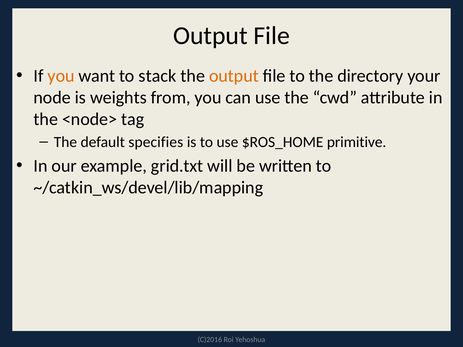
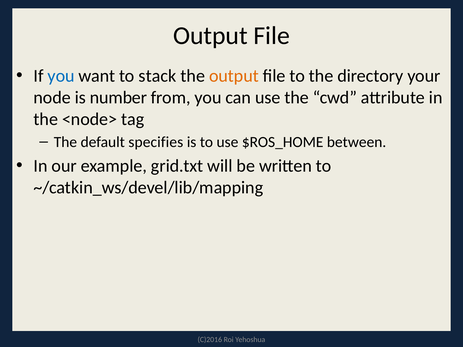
you at (61, 76) colour: orange -> blue
weights: weights -> number
primitive: primitive -> between
